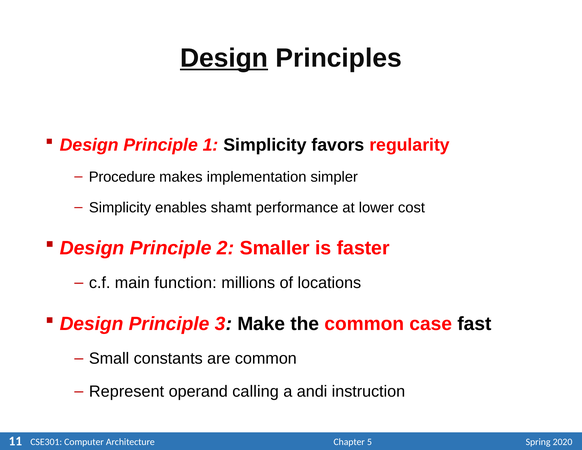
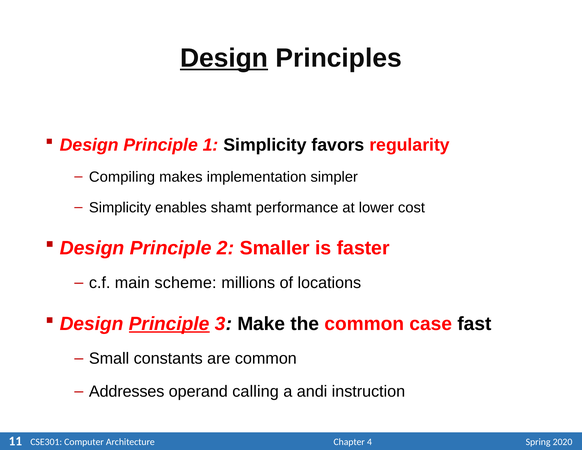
Procedure: Procedure -> Compiling
function: function -> scheme
Principle at (169, 324) underline: none -> present
Represent: Represent -> Addresses
5: 5 -> 4
